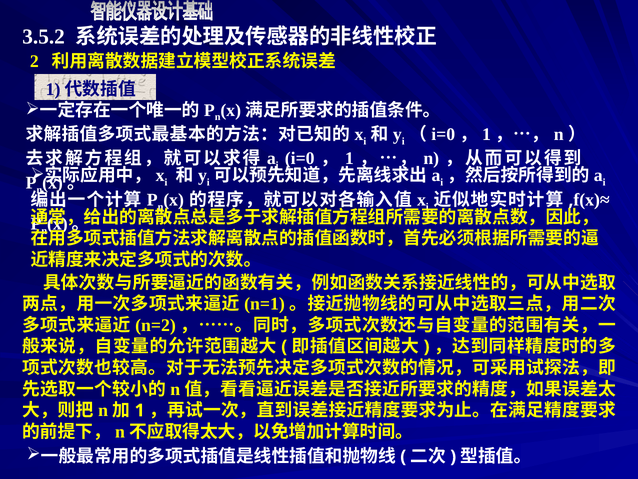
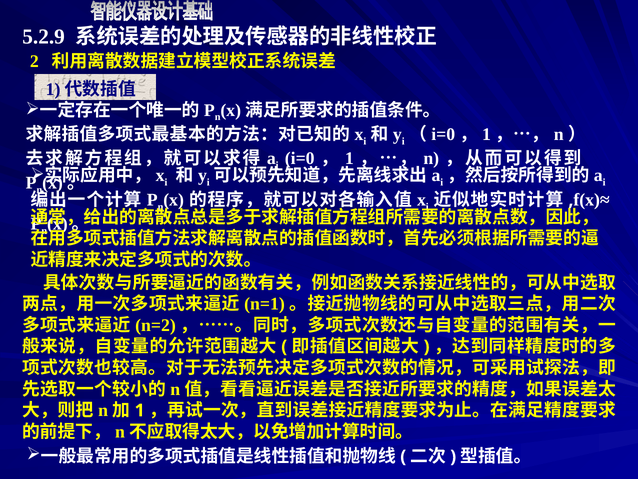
3.5.2: 3.5.2 -> 5.2.9
